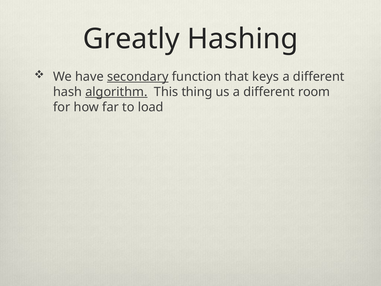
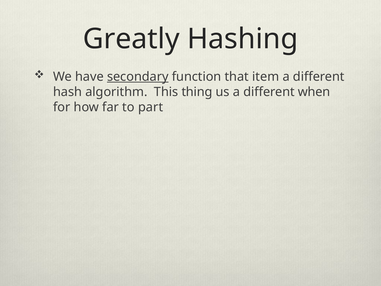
keys: keys -> item
algorithm underline: present -> none
room: room -> when
load: load -> part
